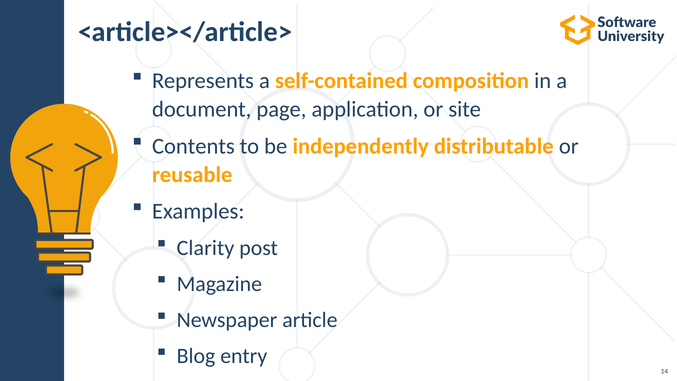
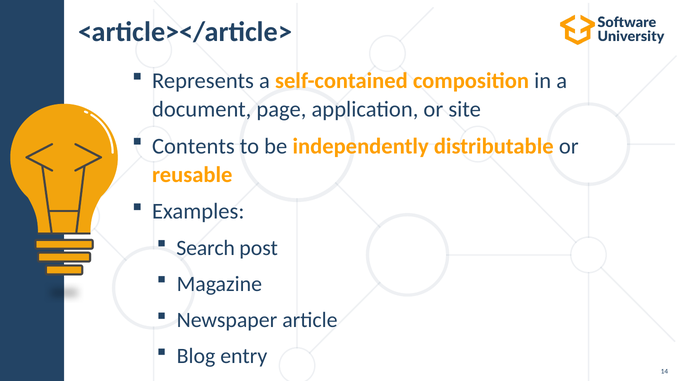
Clarity: Clarity -> Search
